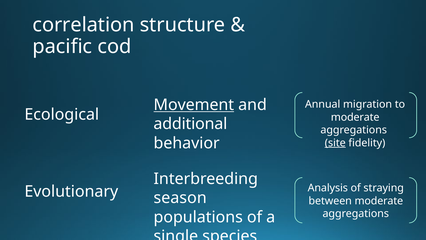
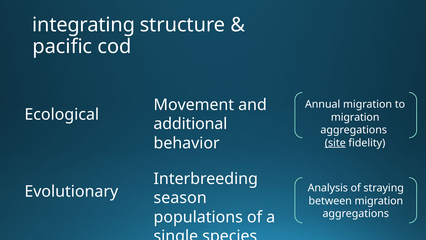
correlation: correlation -> integrating
Movement underline: present -> none
moderate at (355, 117): moderate -> migration
between moderate: moderate -> migration
